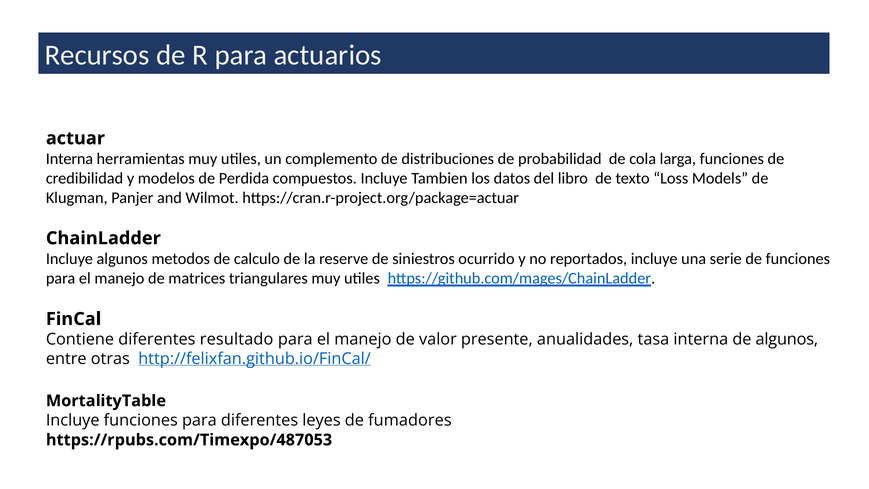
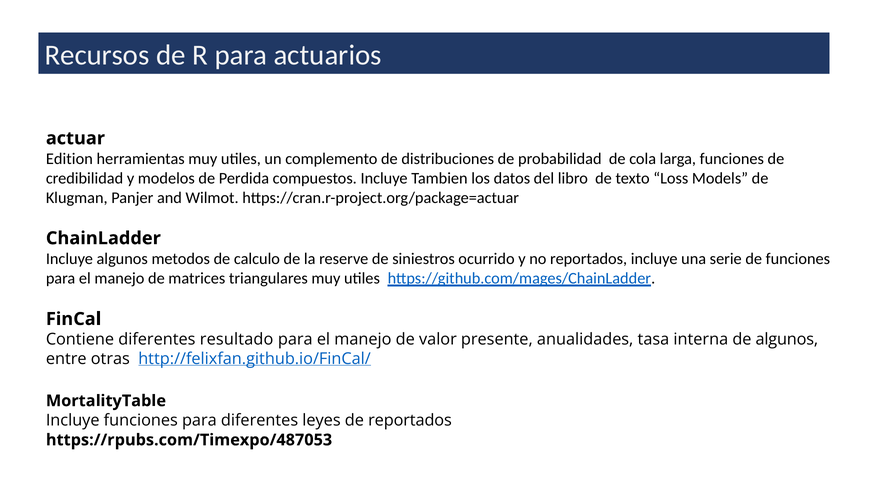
Interna at (69, 159): Interna -> Edition
de fumadores: fumadores -> reportados
